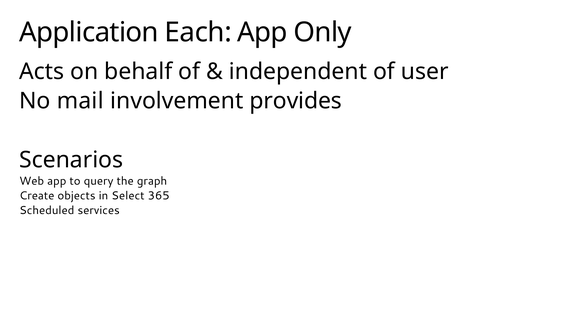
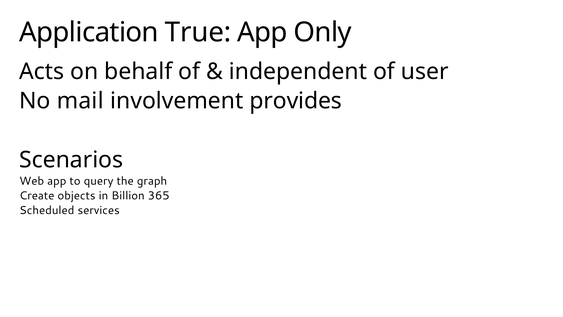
Each: Each -> True
Select: Select -> Billion
